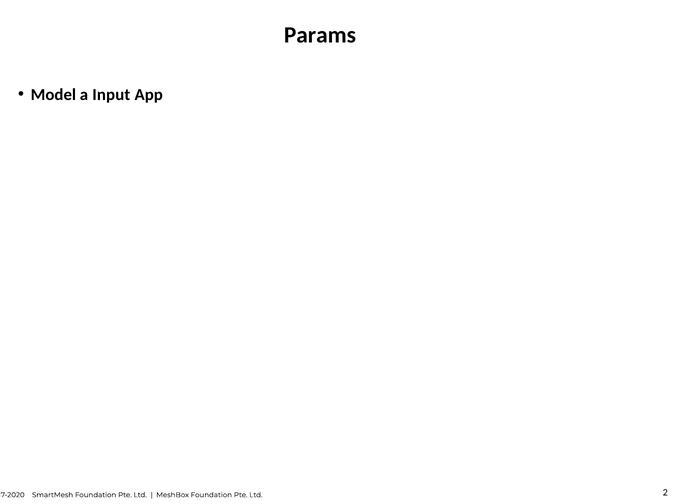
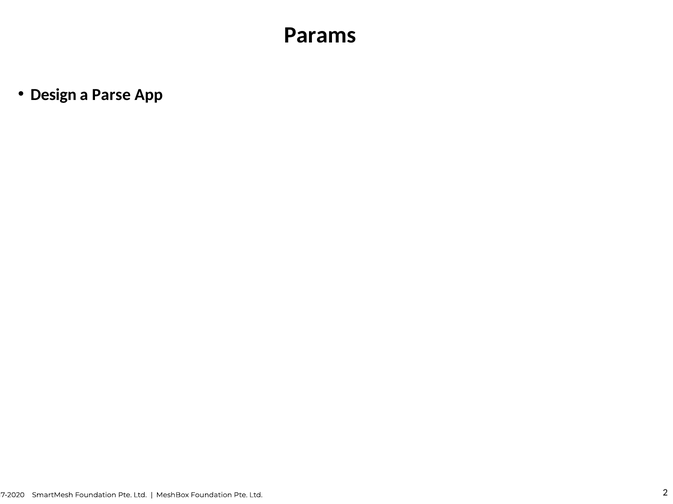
Model: Model -> Design
Input: Input -> Parse
